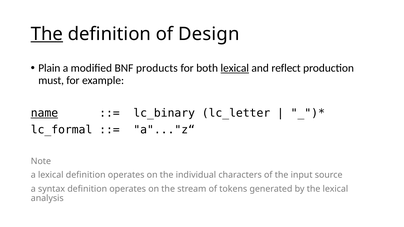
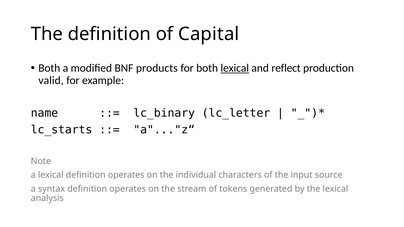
The at (47, 34) underline: present -> none
Design: Design -> Capital
Plain at (49, 68): Plain -> Both
must: must -> valid
name underline: present -> none
lc_formal: lc_formal -> lc_starts
